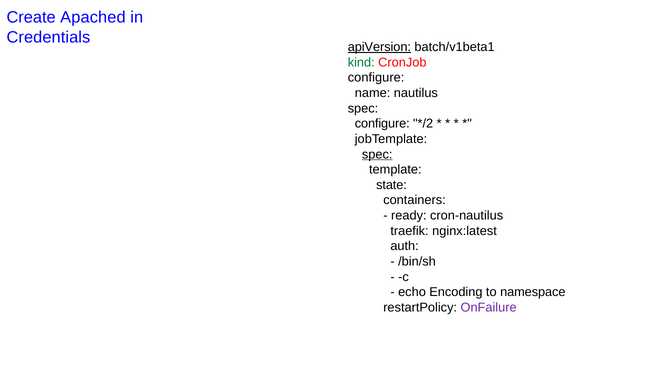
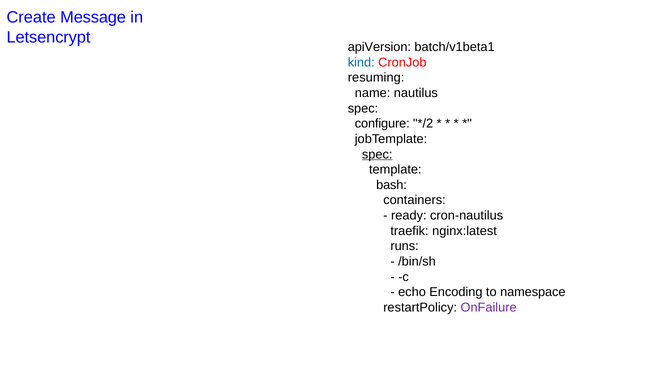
Apached: Apached -> Message
Credentials: Credentials -> Letsencrypt
apiVersion underline: present -> none
kind colour: green -> blue
configure at (376, 78): configure -> resuming
state: state -> bash
auth: auth -> runs
